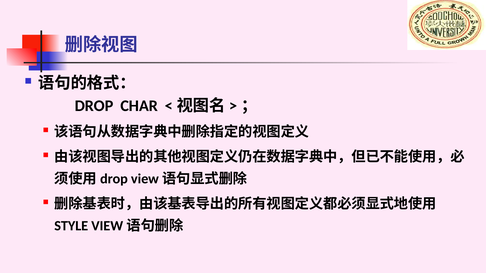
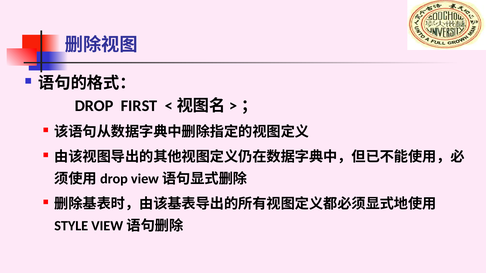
CHAR: CHAR -> FIRST
